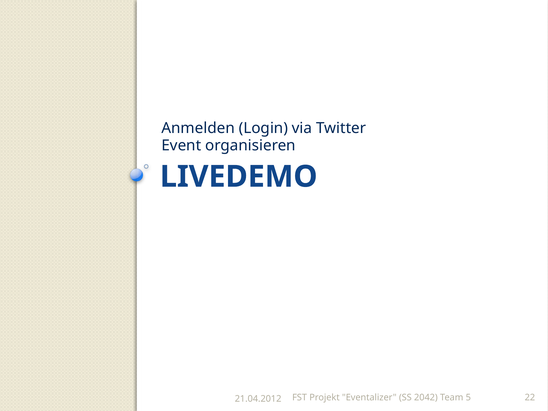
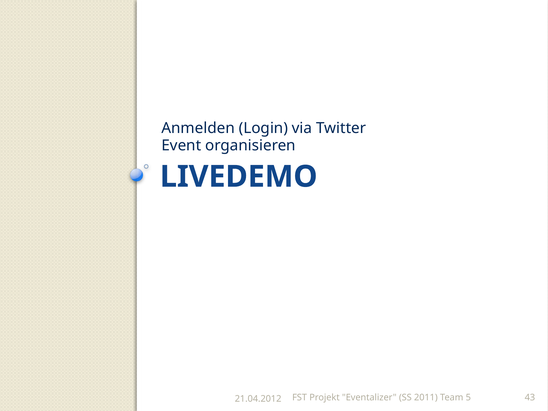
2042: 2042 -> 2011
22: 22 -> 43
